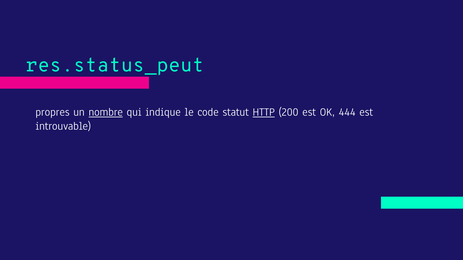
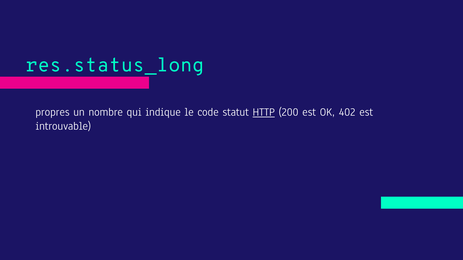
res.status_peut: res.status_peut -> res.status_long
nombre underline: present -> none
444: 444 -> 402
